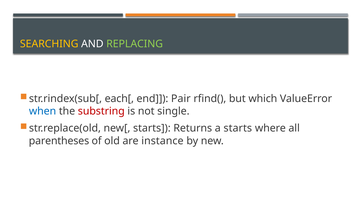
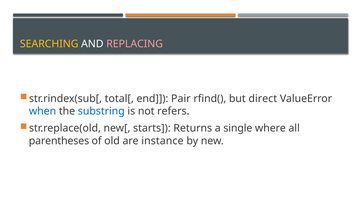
REPLACING colour: light green -> pink
each[: each[ -> total[
which: which -> direct
substring colour: red -> blue
single: single -> refers
a starts: starts -> single
